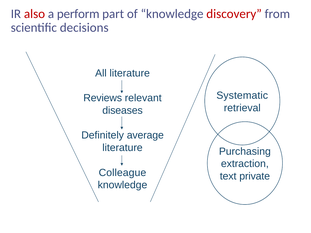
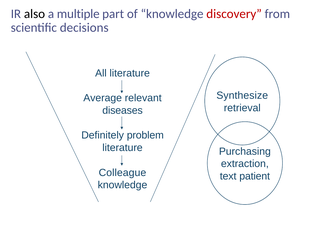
also colour: red -> black
perform: perform -> multiple
Systematic: Systematic -> Synthesize
Reviews: Reviews -> Average
average: average -> problem
private: private -> patient
